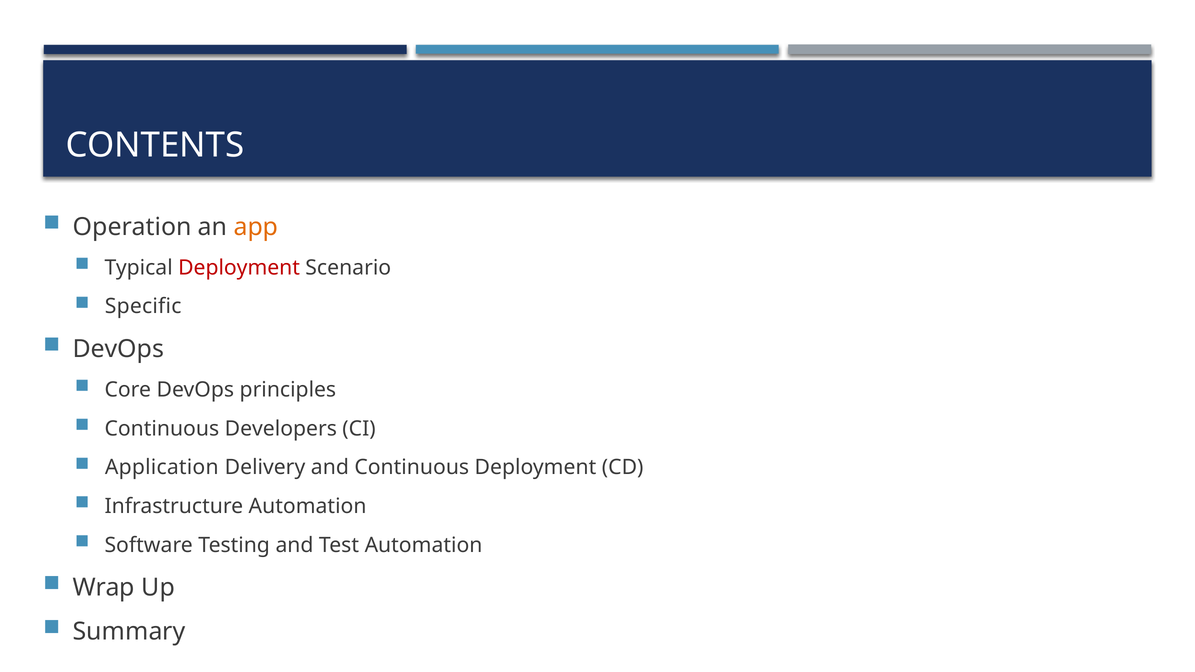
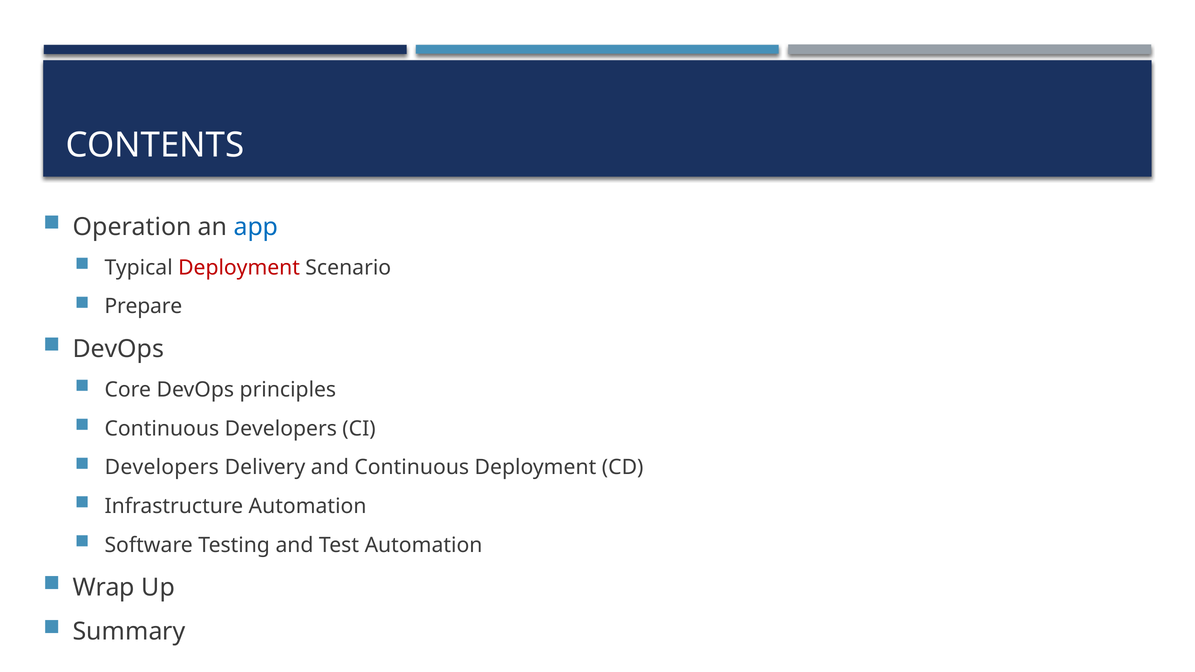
app colour: orange -> blue
Specific: Specific -> Prepare
Application at (162, 467): Application -> Developers
